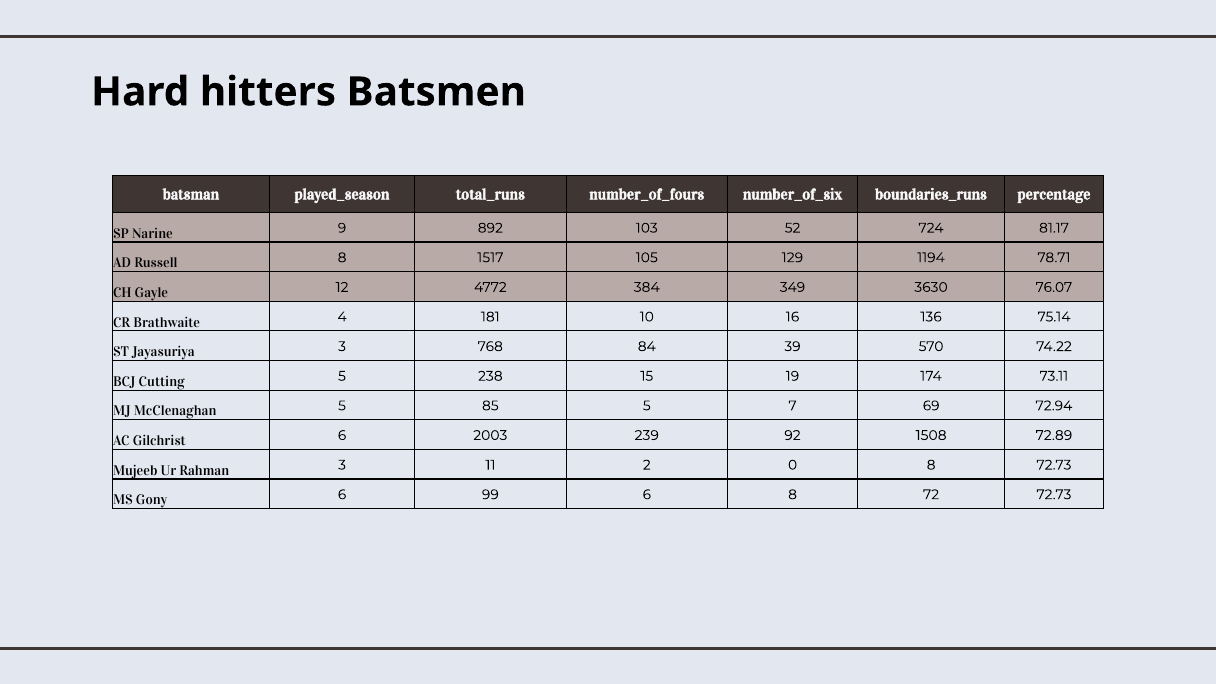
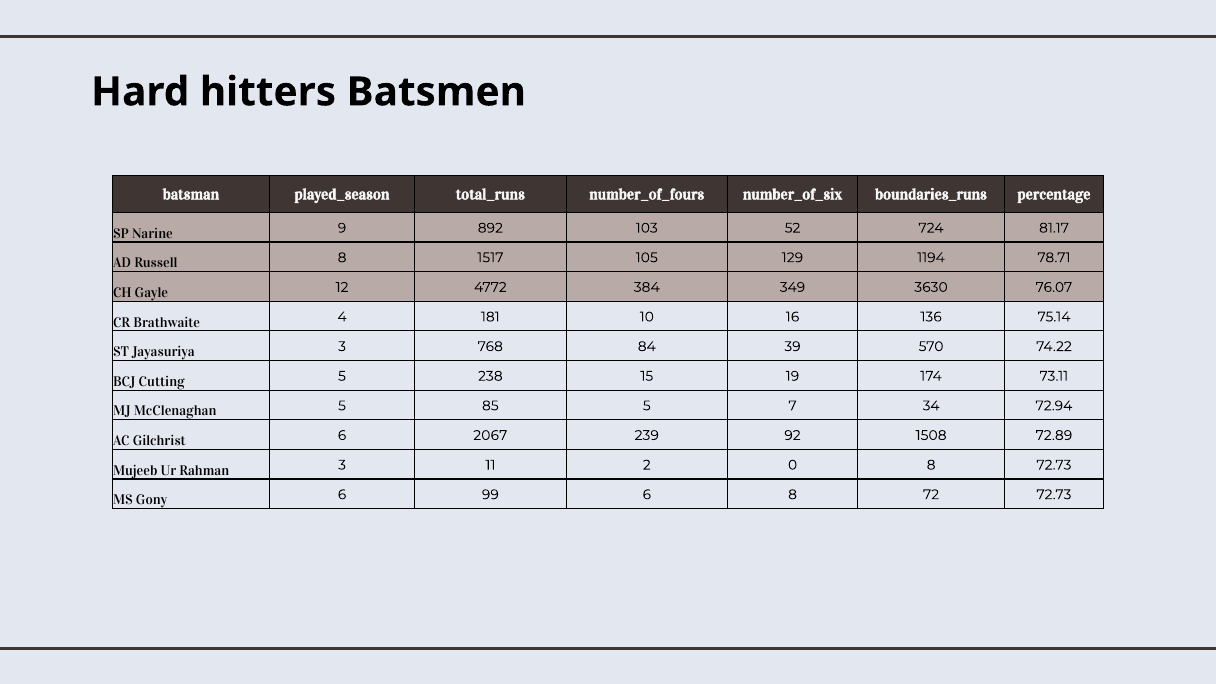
69: 69 -> 34
2003: 2003 -> 2067
